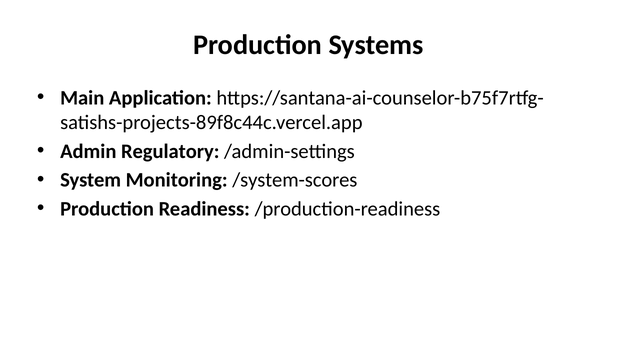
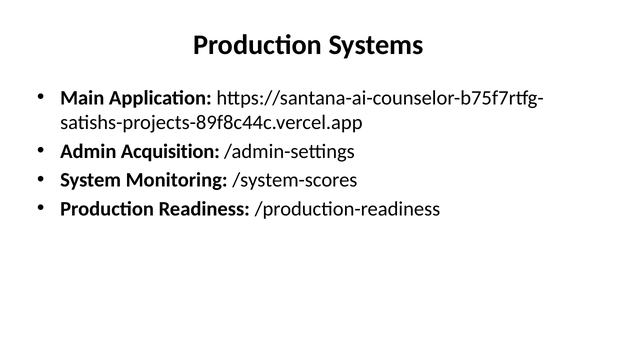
Regulatory: Regulatory -> Acquisition
